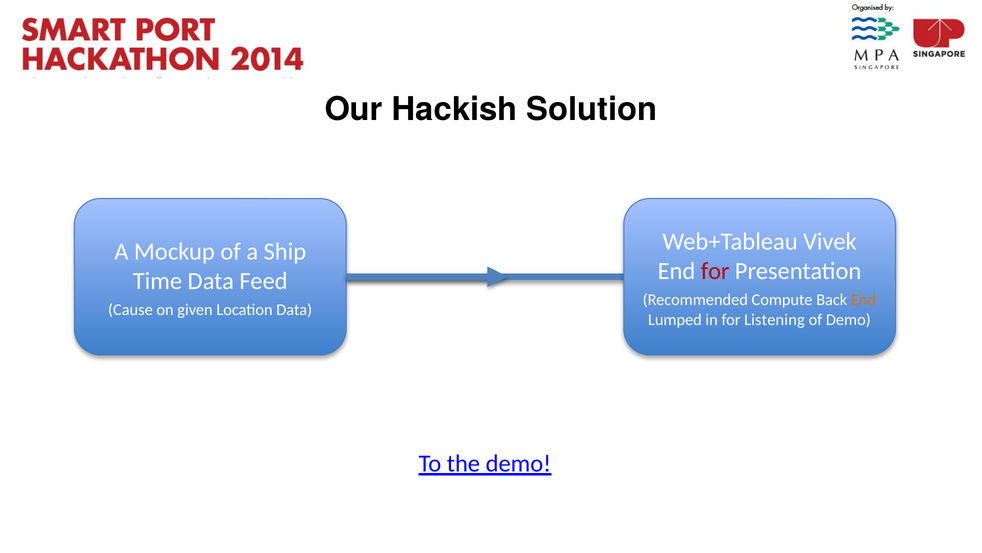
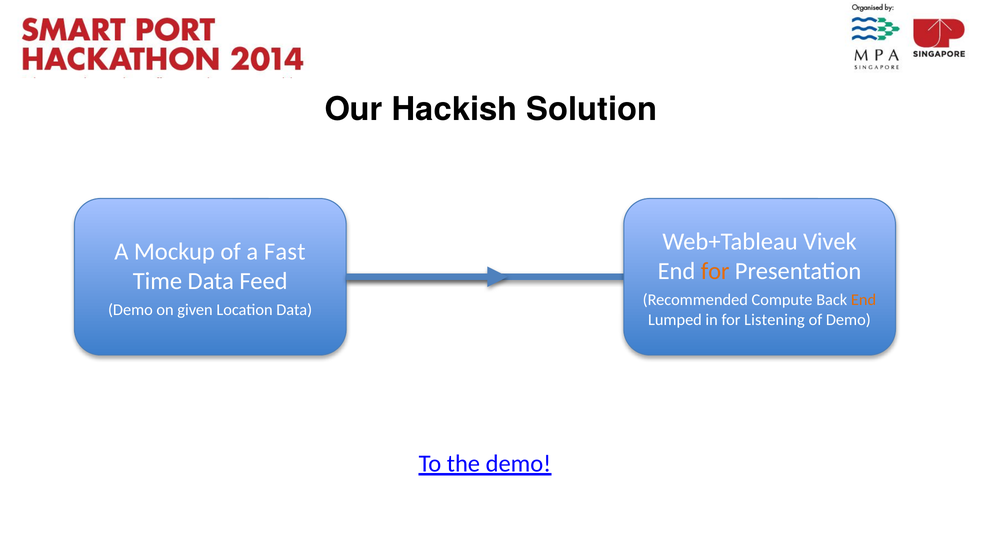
Ship: Ship -> Fast
for at (715, 271) colour: red -> orange
Cause at (130, 309): Cause -> Demo
